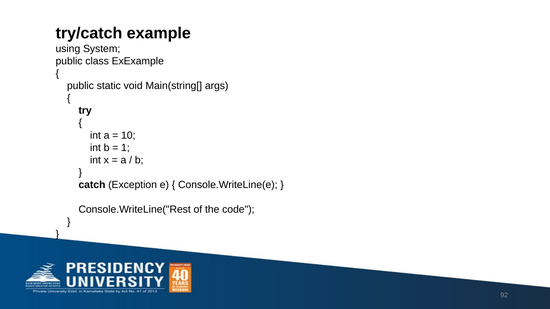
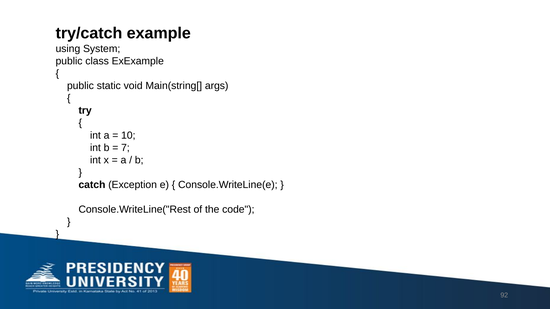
1: 1 -> 7
